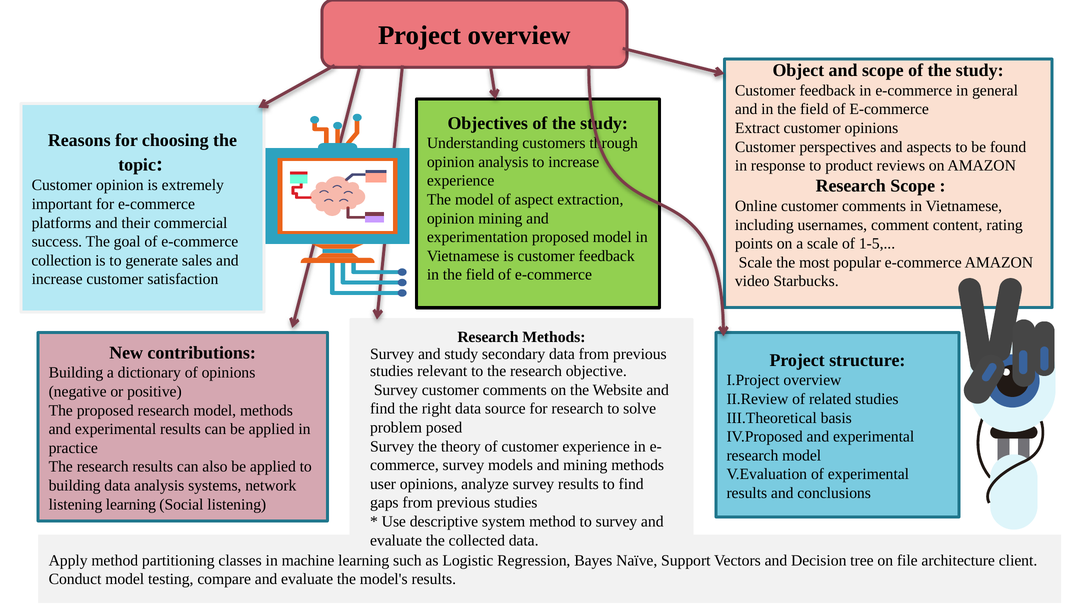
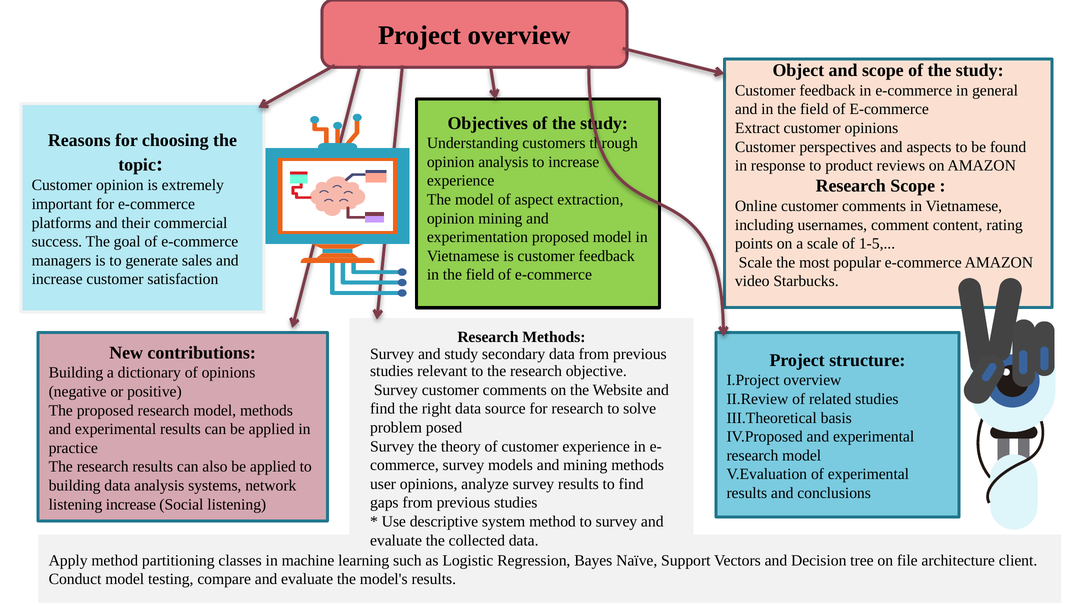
collection: collection -> managers
listening learning: learning -> increase
